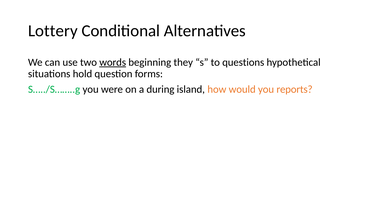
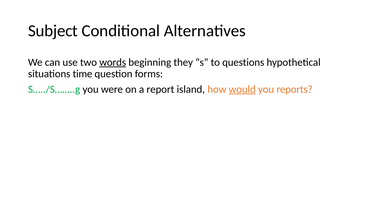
Lottery: Lottery -> Subject
hold: hold -> time
during: during -> report
would underline: none -> present
